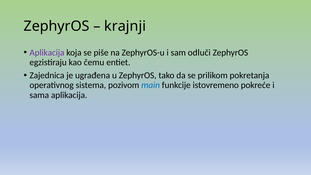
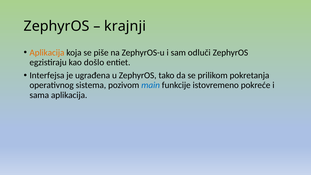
Aplikacija at (47, 53) colour: purple -> orange
čemu: čemu -> došlo
Zajednica: Zajednica -> Interfejsa
